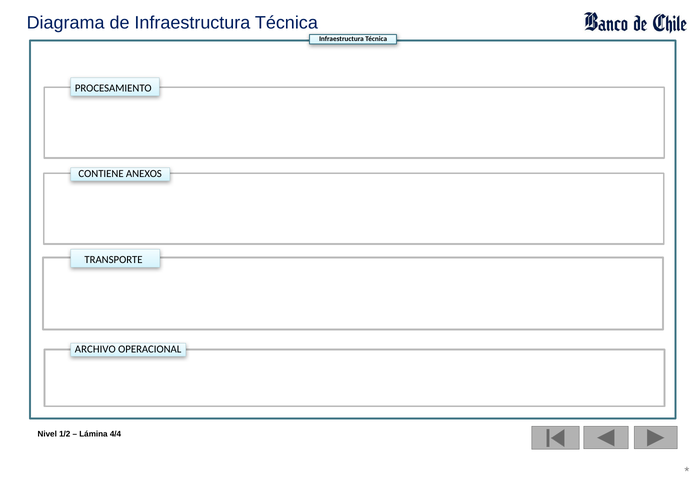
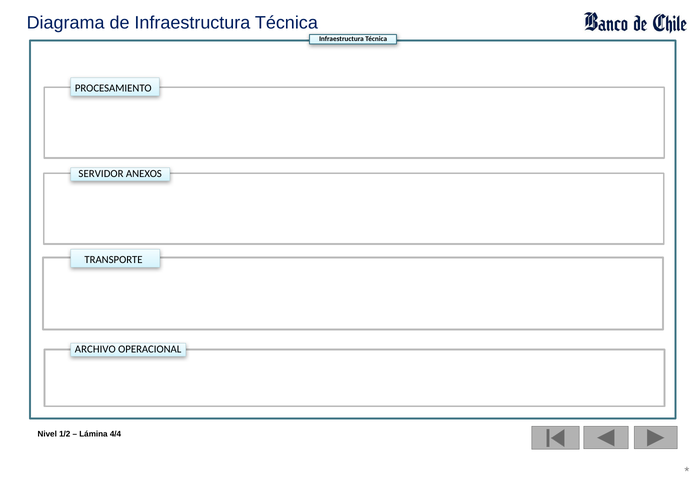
CONTIENE: CONTIENE -> SERVIDOR
